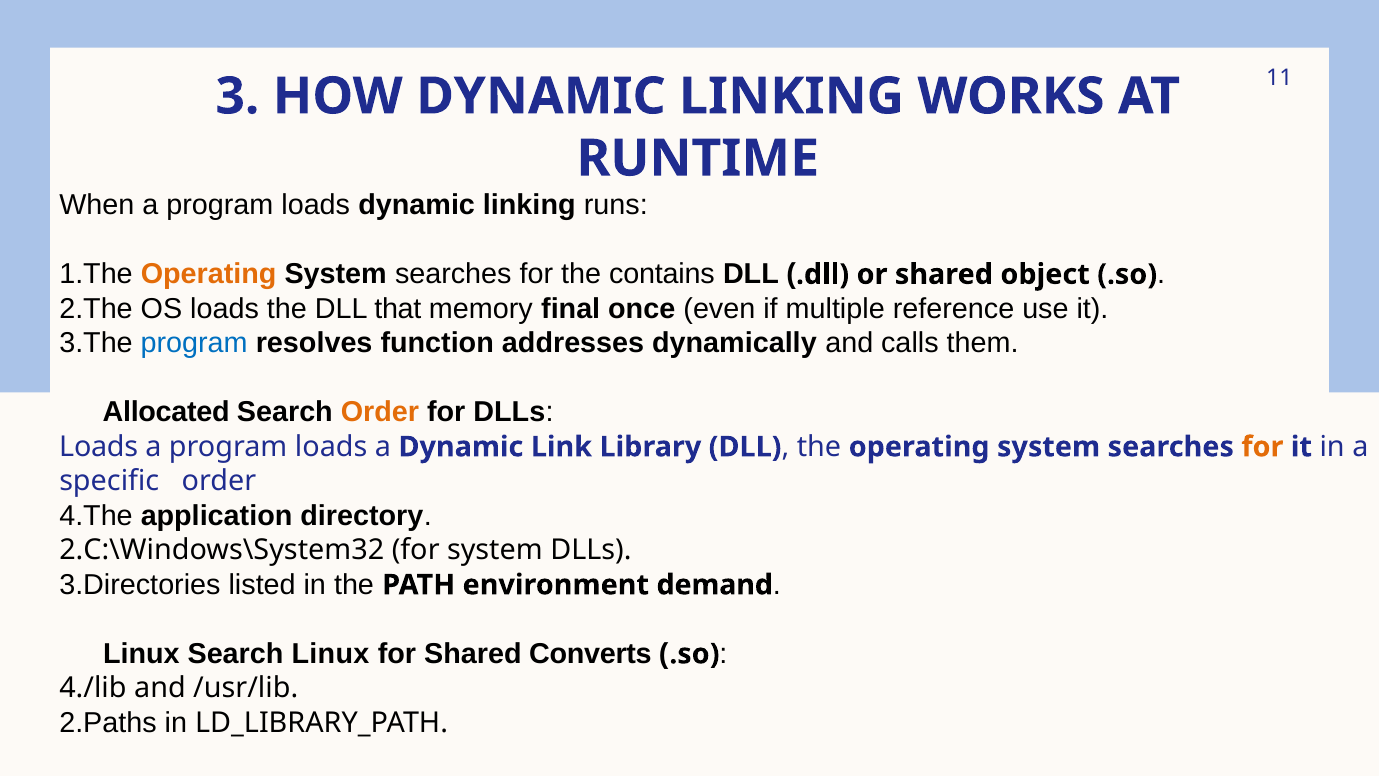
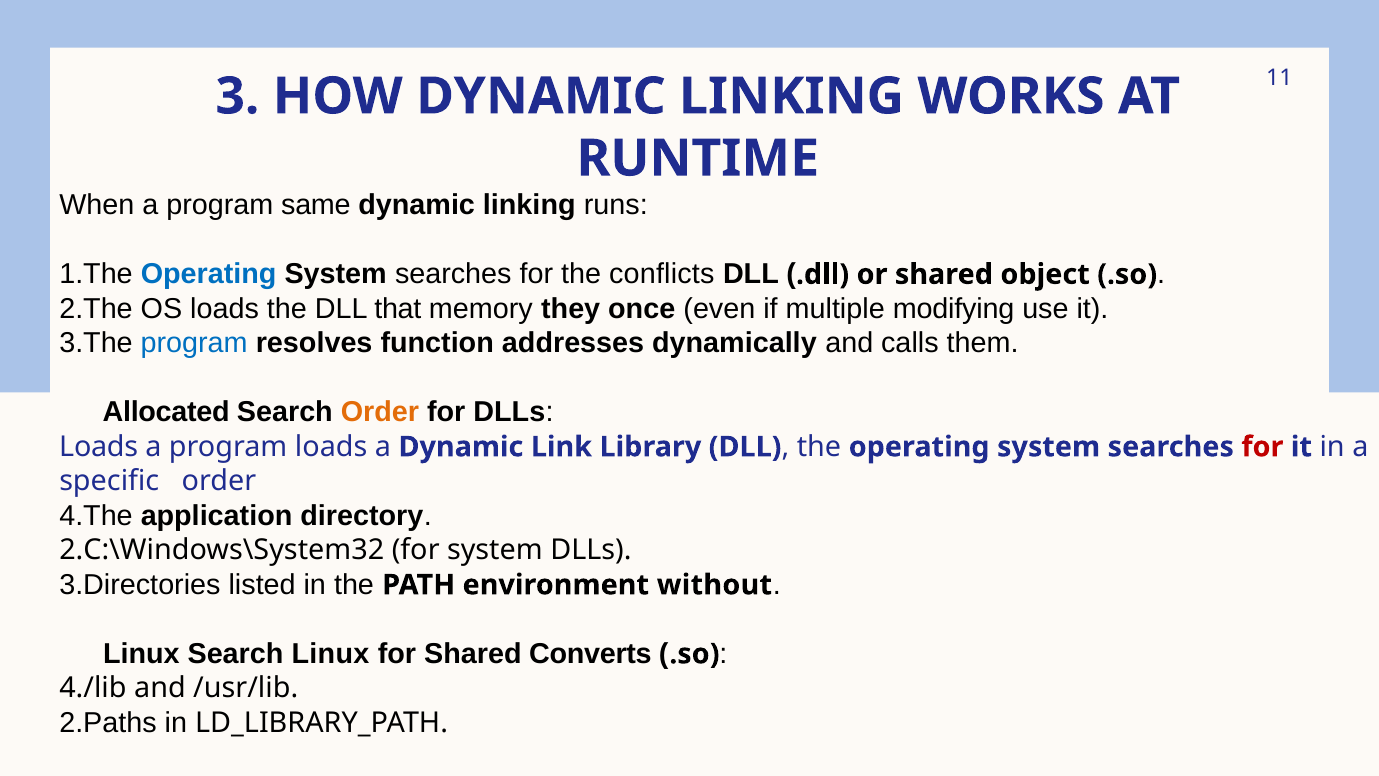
When a program loads: loads -> same
Operating at (209, 274) colour: orange -> blue
contains: contains -> conflicts
final: final -> they
reference: reference -> modifying
for at (1262, 447) colour: orange -> red
demand: demand -> without
